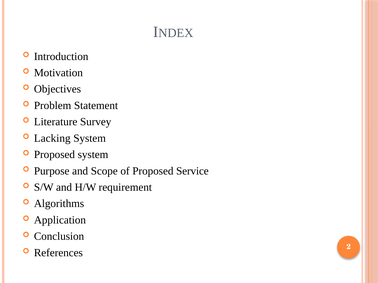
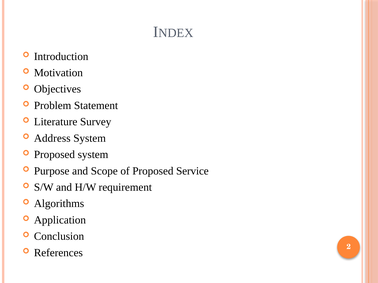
Lacking: Lacking -> Address
